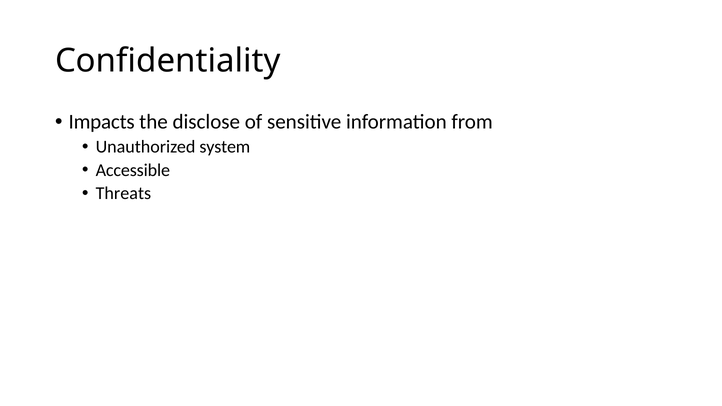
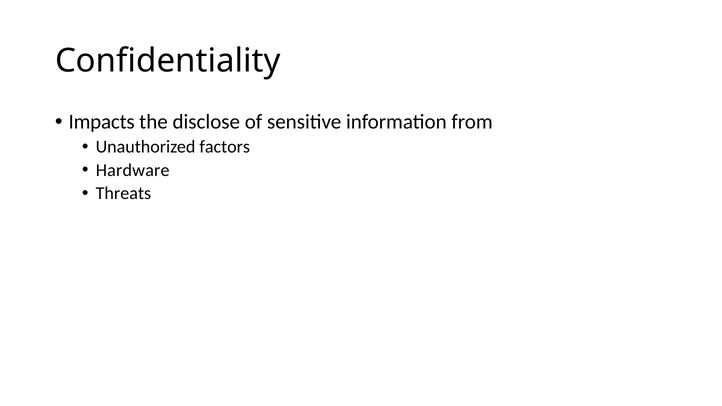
system: system -> factors
Accessible: Accessible -> Hardware
